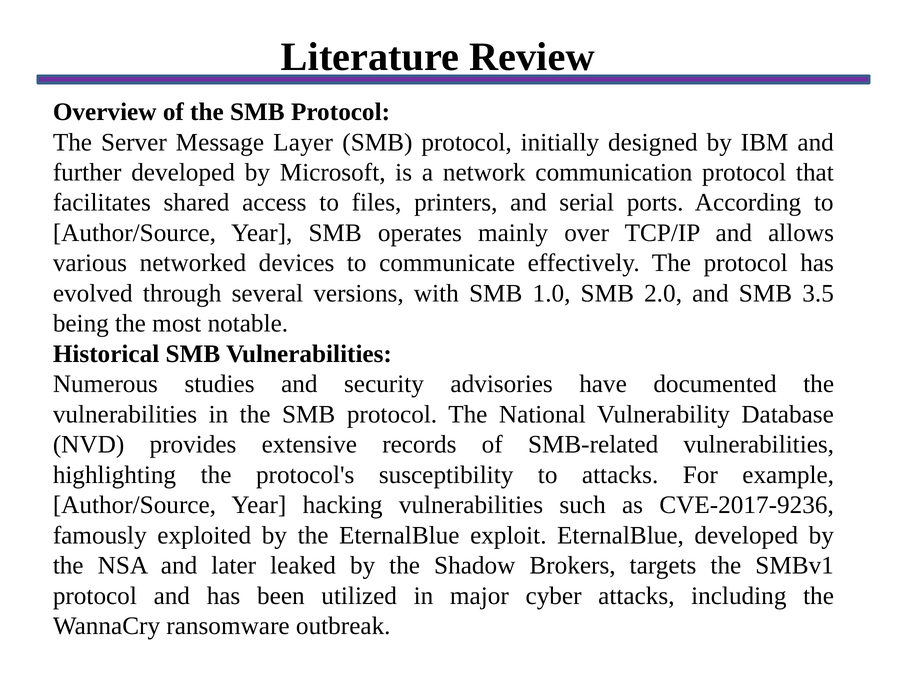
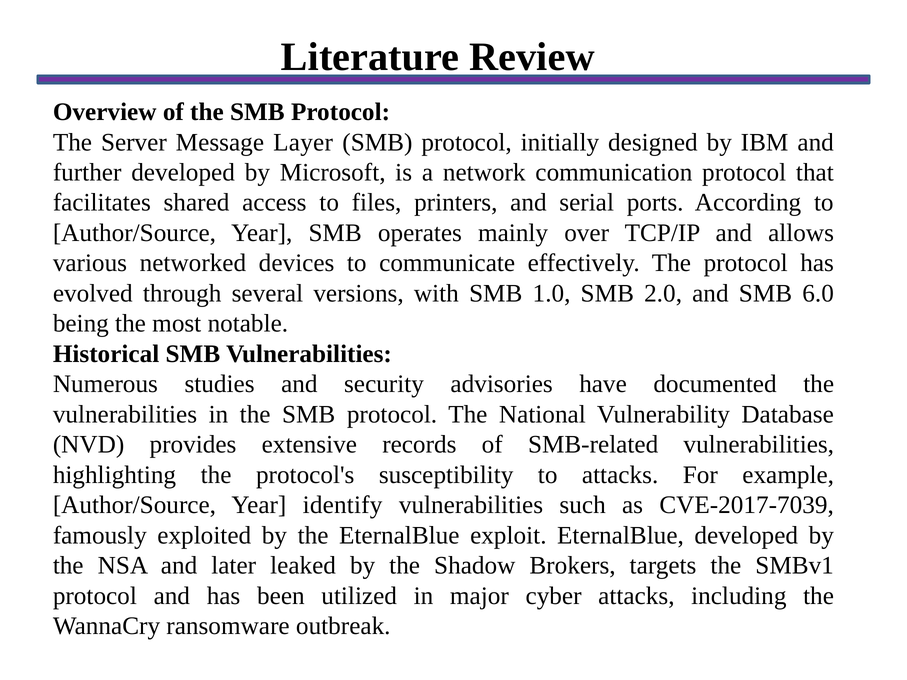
3.5: 3.5 -> 6.0
hacking: hacking -> identify
CVE-2017-9236: CVE-2017-9236 -> CVE-2017-7039
